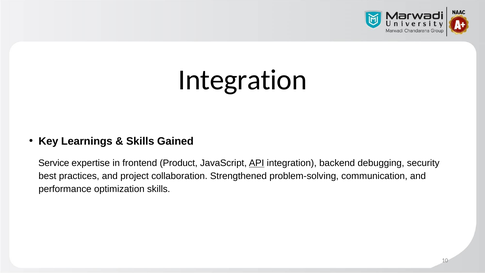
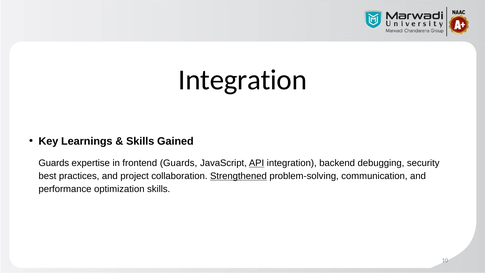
Service at (54, 163): Service -> Guards
frontend Product: Product -> Guards
Strengthened underline: none -> present
